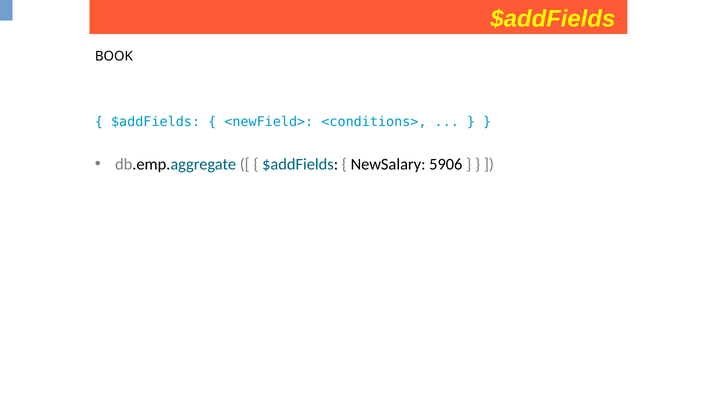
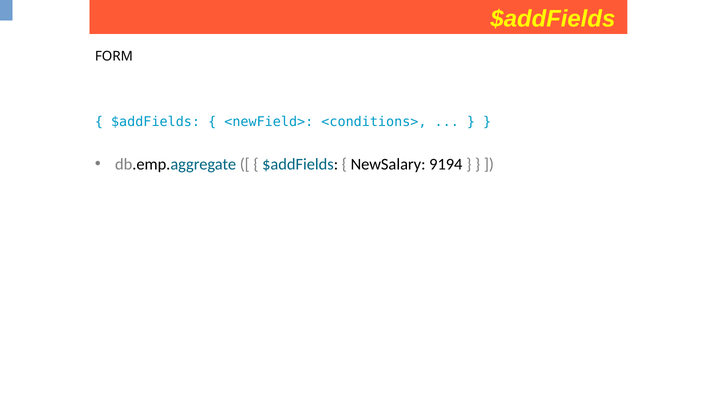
BOOK: BOOK -> FORM
5906: 5906 -> 9194
